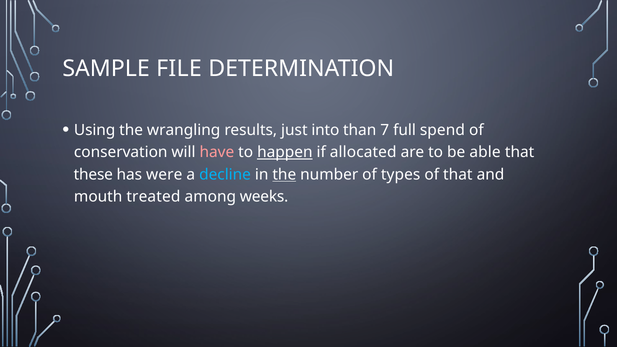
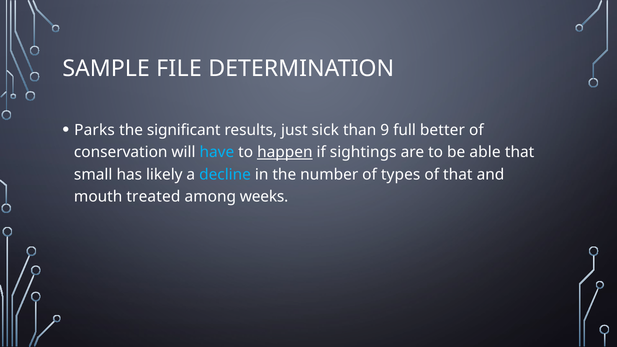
Using: Using -> Parks
wrangling: wrangling -> significant
into: into -> sick
7: 7 -> 9
spend: spend -> better
have colour: pink -> light blue
allocated: allocated -> sightings
these: these -> small
were: were -> likely
the at (284, 175) underline: present -> none
